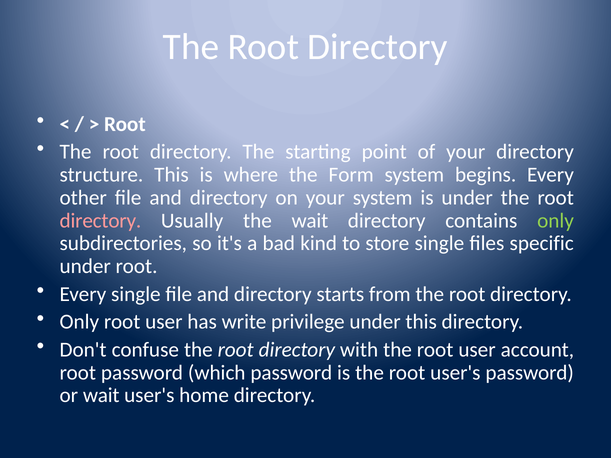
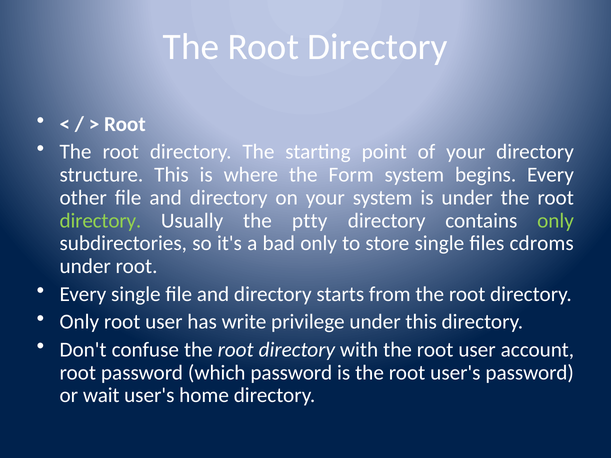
directory at (100, 221) colour: pink -> light green
the wait: wait -> ptty
bad kind: kind -> only
specific: specific -> cdroms
